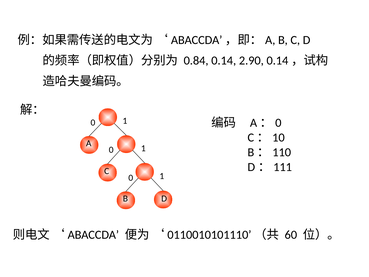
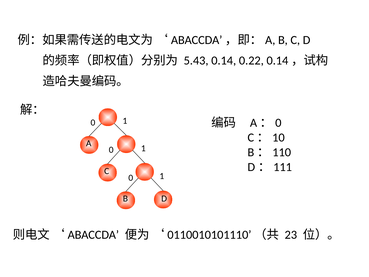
0.84: 0.84 -> 5.43
2.90: 2.90 -> 0.22
60: 60 -> 23
